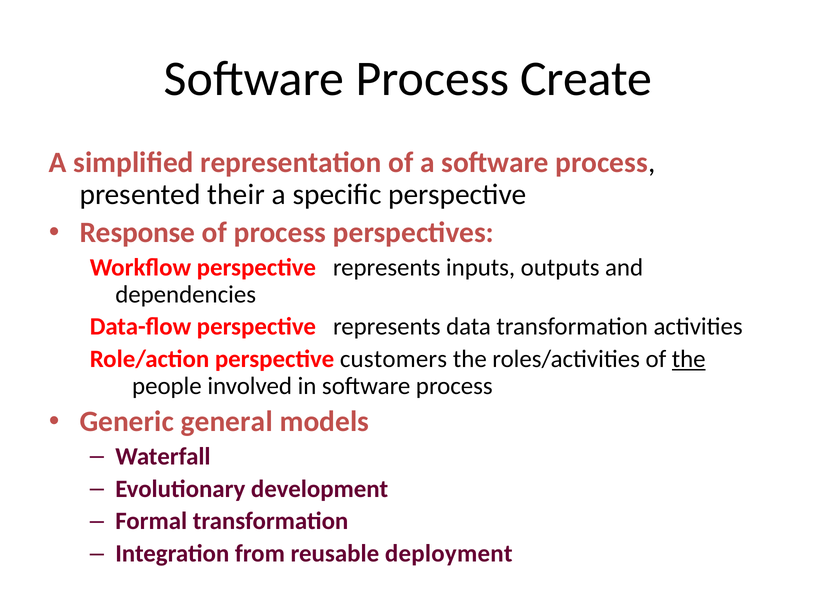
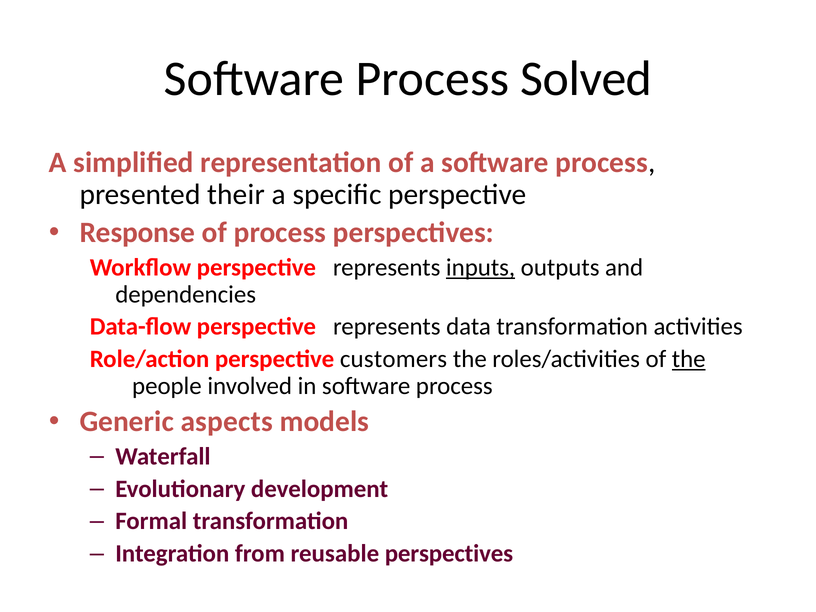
Create: Create -> Solved
inputs underline: none -> present
general: general -> aspects
reusable deployment: deployment -> perspectives
